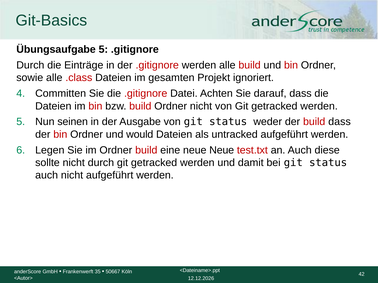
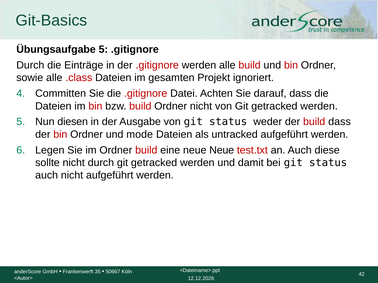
seinen: seinen -> diesen
would: would -> mode
